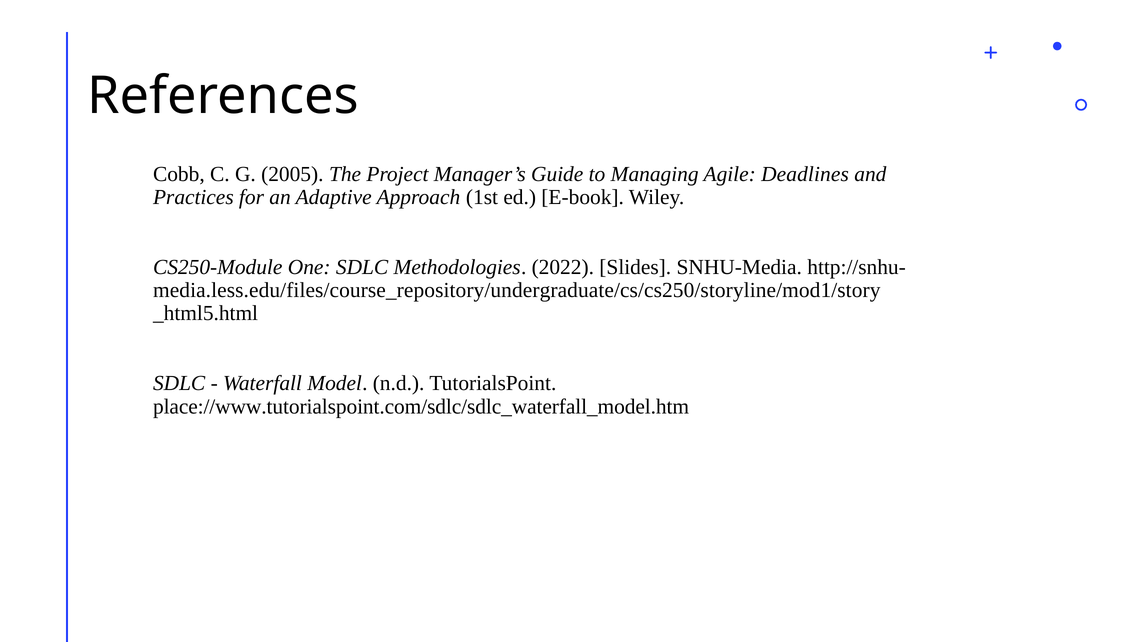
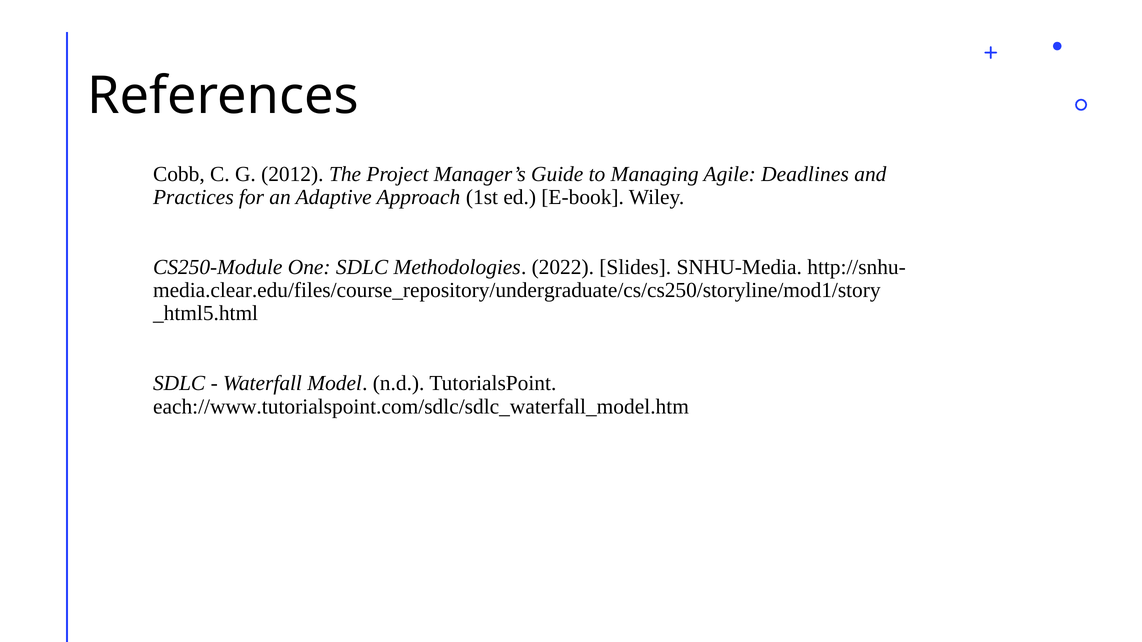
2005: 2005 -> 2012
media.less.edu/files/course_repository/undergraduate/cs/cs250/storyline/mod1/story: media.less.edu/files/course_repository/undergraduate/cs/cs250/storyline/mod1/story -> media.clear.edu/files/course_repository/undergraduate/cs/cs250/storyline/mod1/story
place://www.tutorialspoint.com/sdlc/sdlc_waterfall_model.htm: place://www.tutorialspoint.com/sdlc/sdlc_waterfall_model.htm -> each://www.tutorialspoint.com/sdlc/sdlc_waterfall_model.htm
